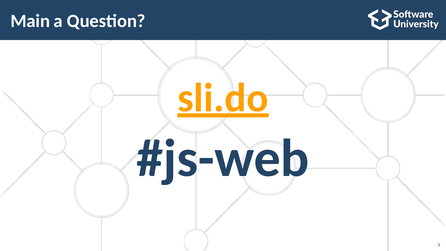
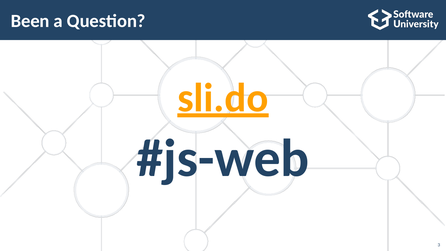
Main: Main -> Been
